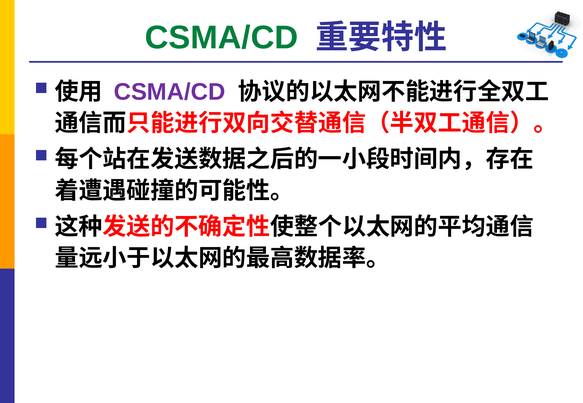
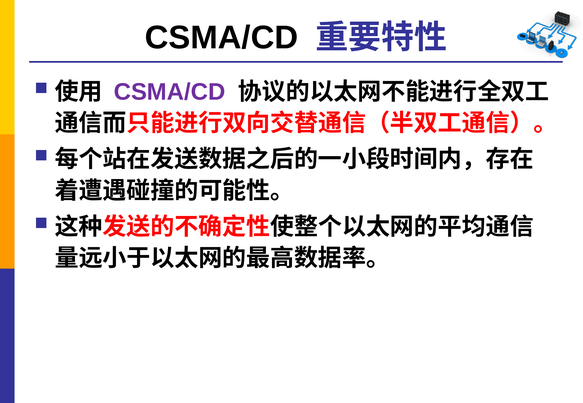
CSMA/CD at (221, 38) colour: green -> black
